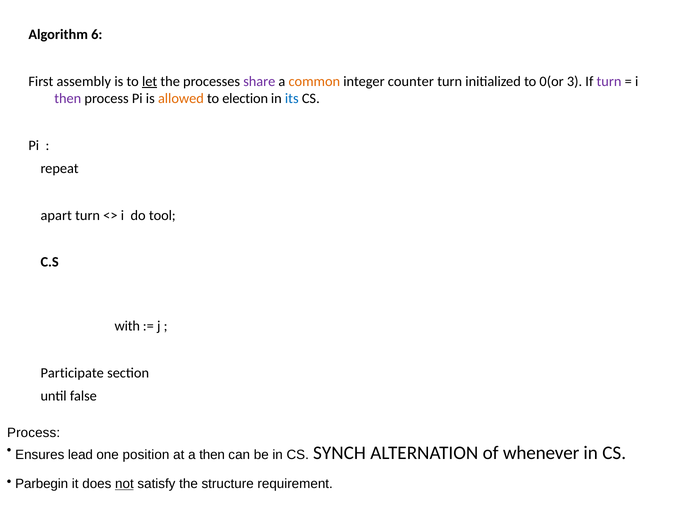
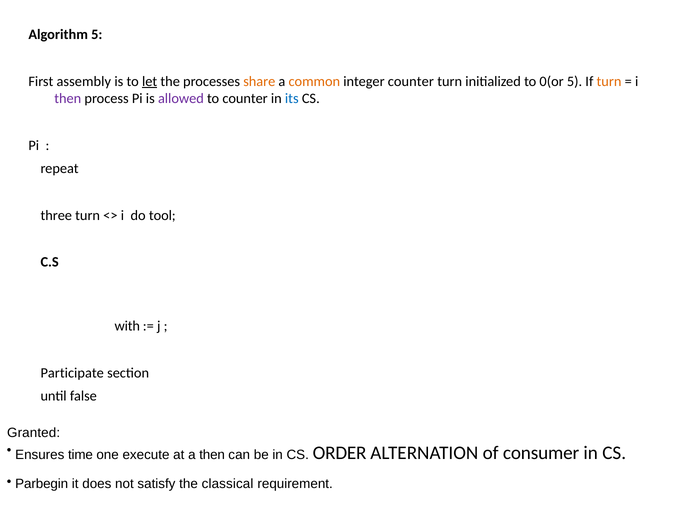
Algorithm 6: 6 -> 5
share colour: purple -> orange
0(or 3: 3 -> 5
turn at (609, 81) colour: purple -> orange
allowed colour: orange -> purple
to election: election -> counter
apart: apart -> three
Process at (34, 433): Process -> Granted
lead: lead -> time
position: position -> execute
SYNCH: SYNCH -> ORDER
whenever: whenever -> consumer
not underline: present -> none
structure: structure -> classical
